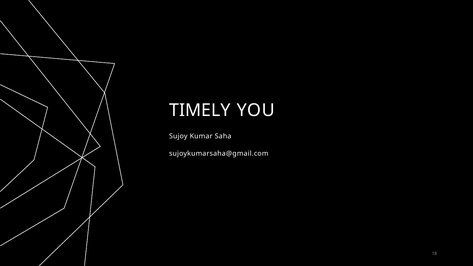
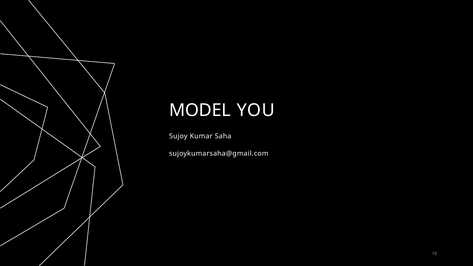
TIMELY: TIMELY -> MODEL
